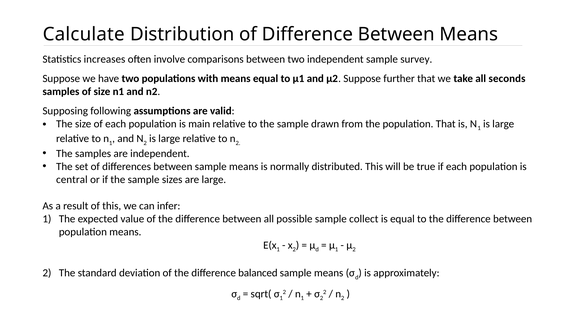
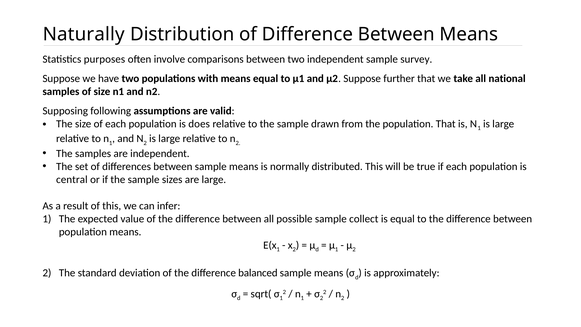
Calculate: Calculate -> Naturally
increases: increases -> purposes
seconds: seconds -> national
main: main -> does
